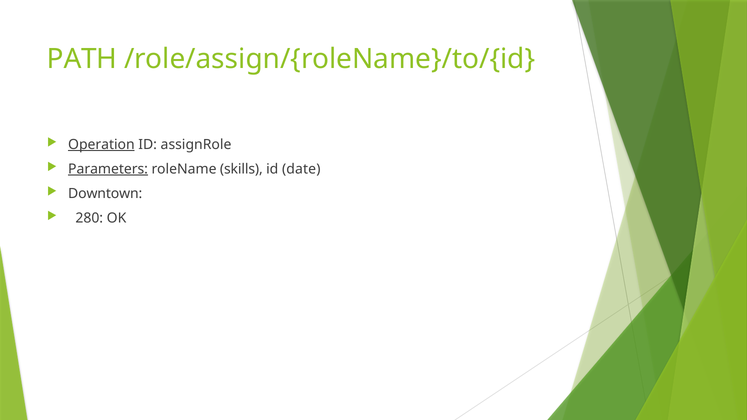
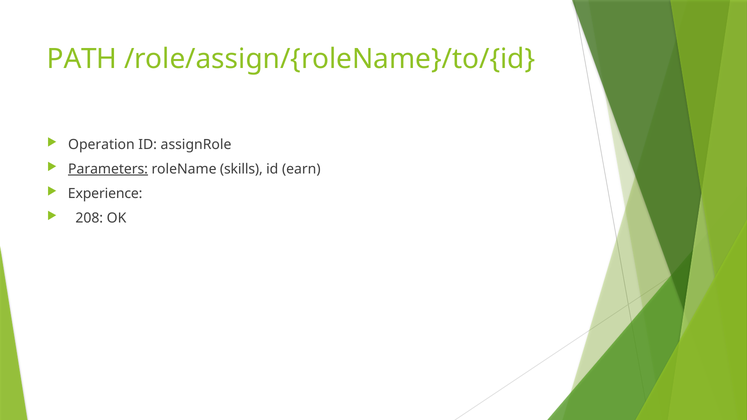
Operation underline: present -> none
date: date -> earn
Downtown: Downtown -> Experience
280: 280 -> 208
